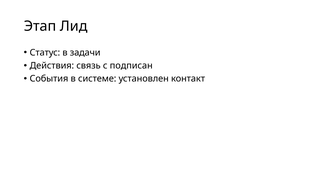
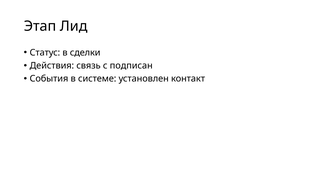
задачи: задачи -> сделки
